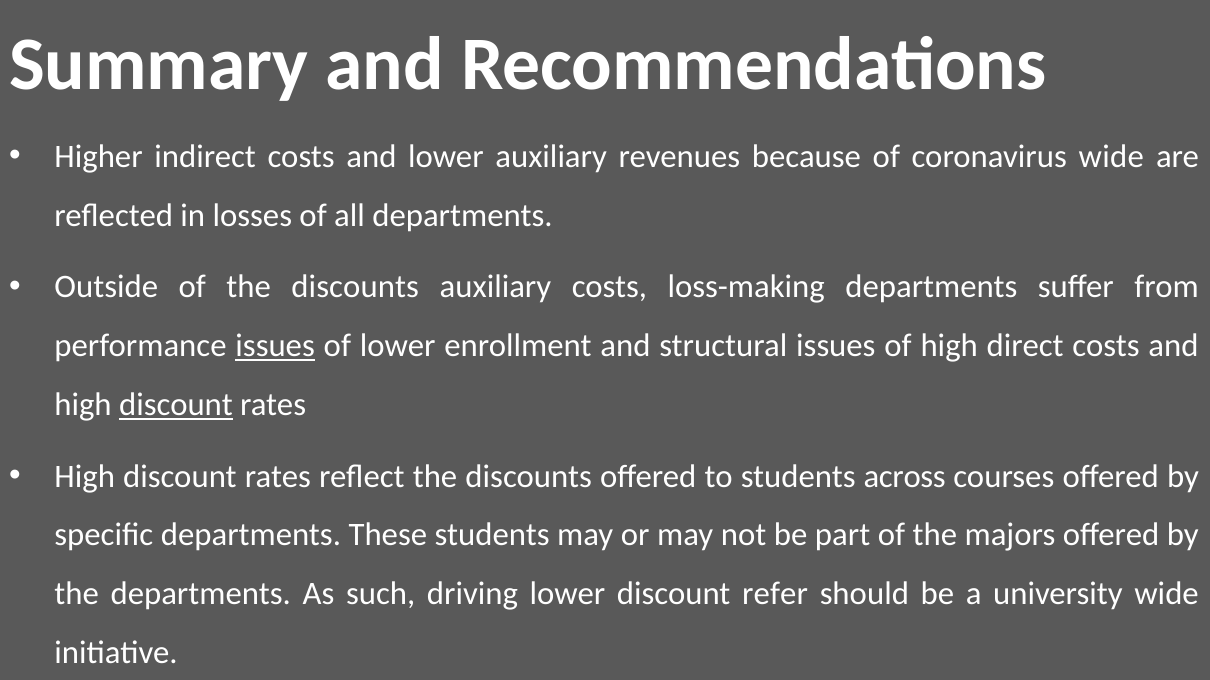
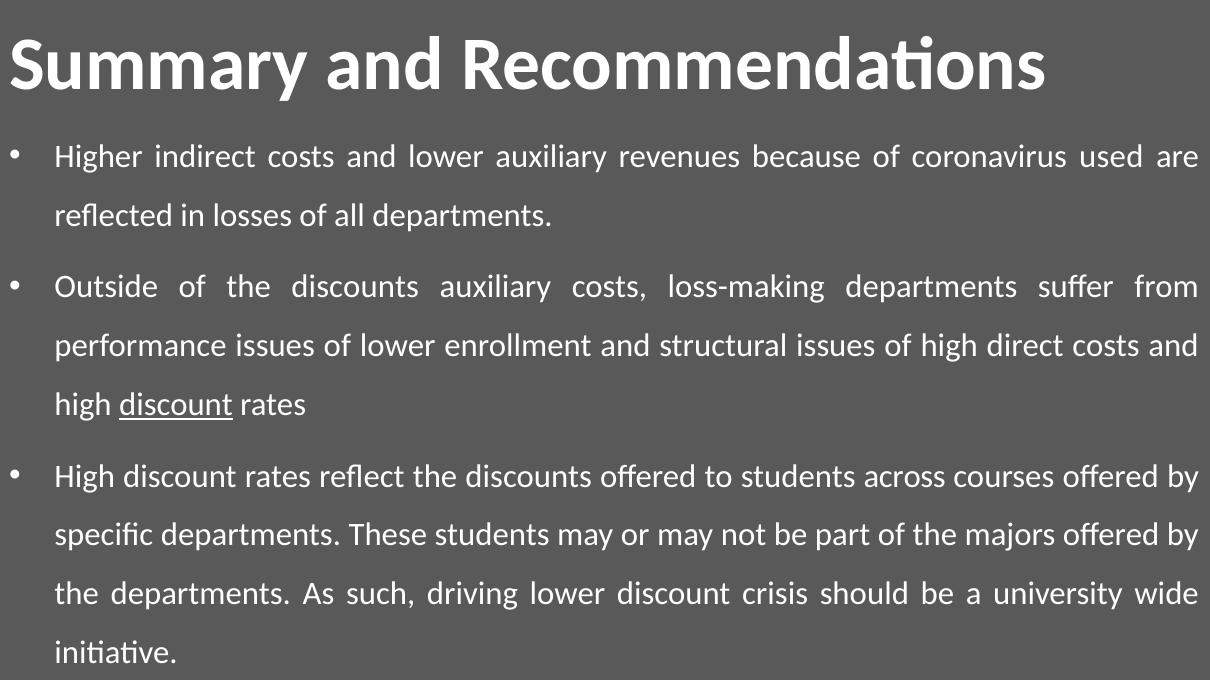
coronavirus wide: wide -> used
issues at (275, 346) underline: present -> none
refer: refer -> crisis
